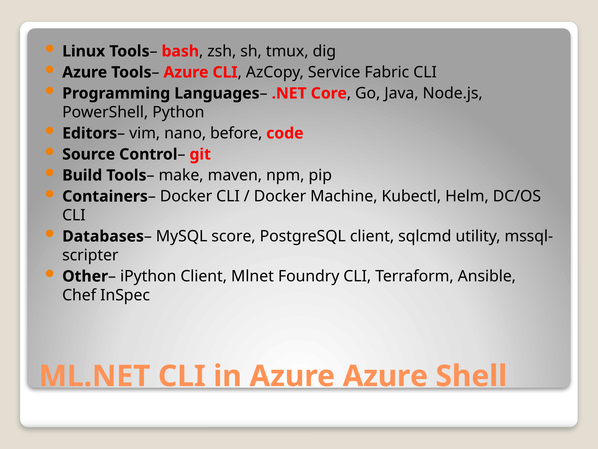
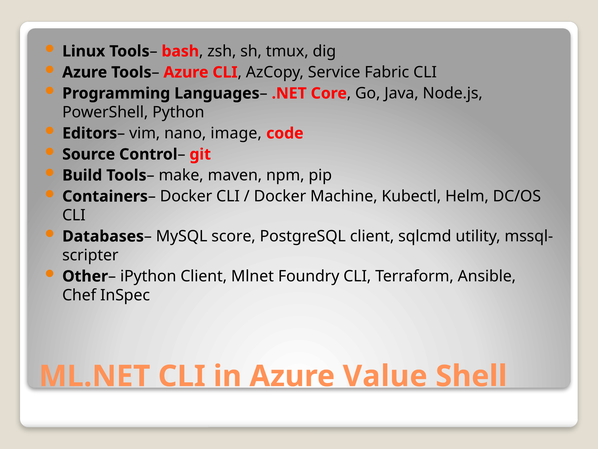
before: before -> image
Azure Azure: Azure -> Value
